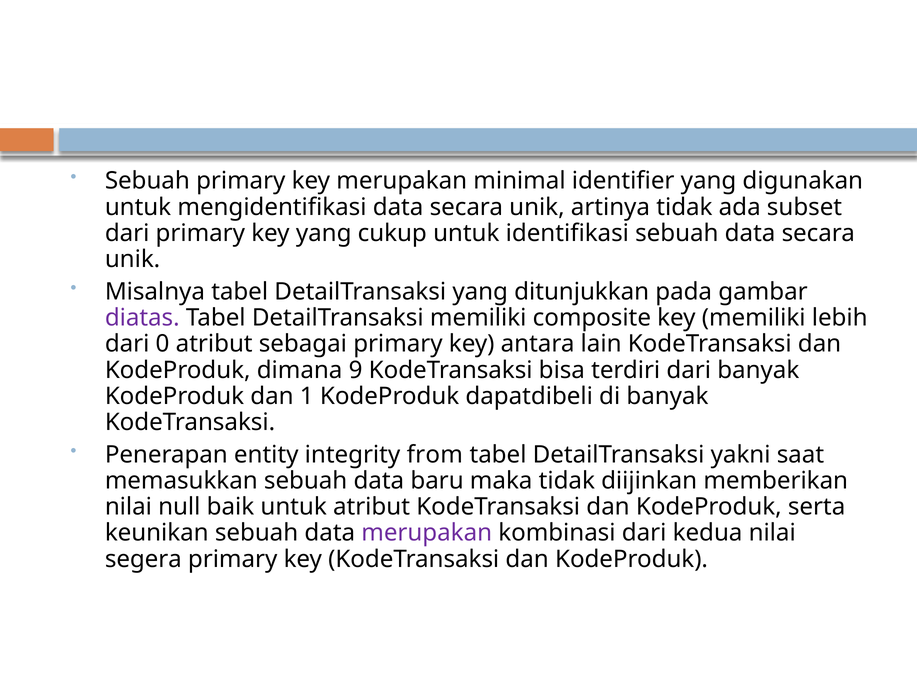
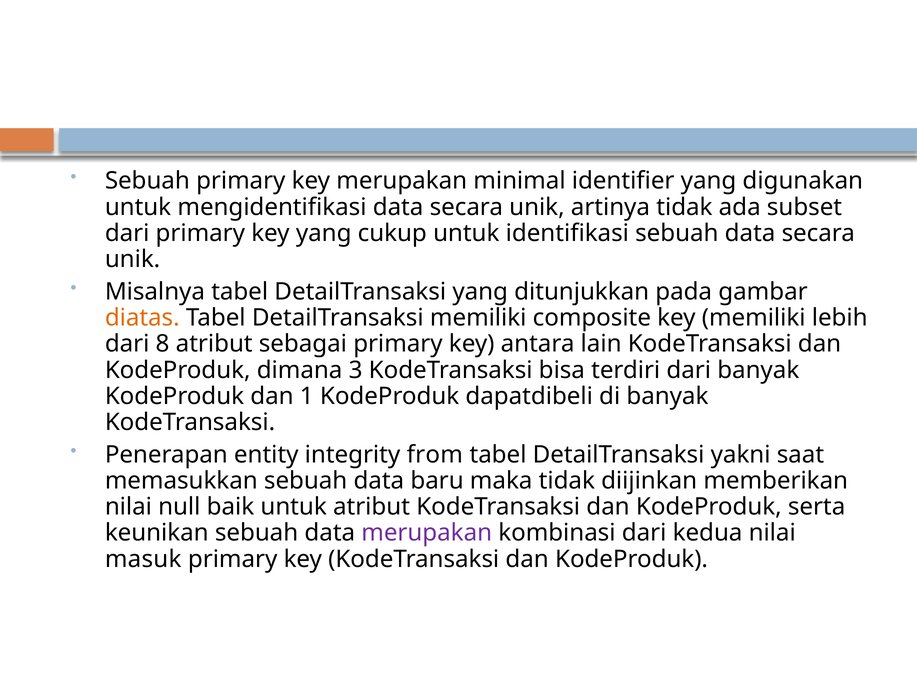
diatas colour: purple -> orange
0: 0 -> 8
9: 9 -> 3
segera: segera -> masuk
